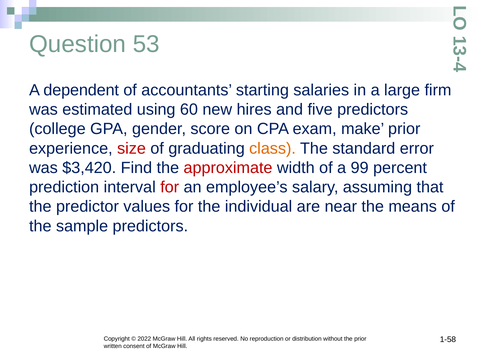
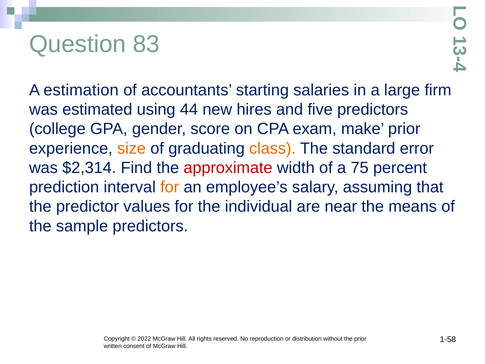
53: 53 -> 83
dependent: dependent -> estimation
60: 60 -> 44
size colour: red -> orange
$3,420: $3,420 -> $2,314
99: 99 -> 75
for at (170, 187) colour: red -> orange
